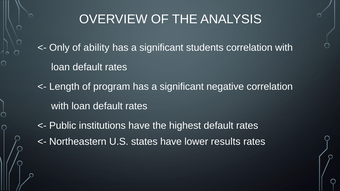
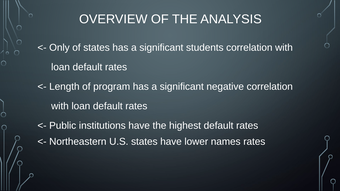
of ability: ability -> states
results: results -> names
